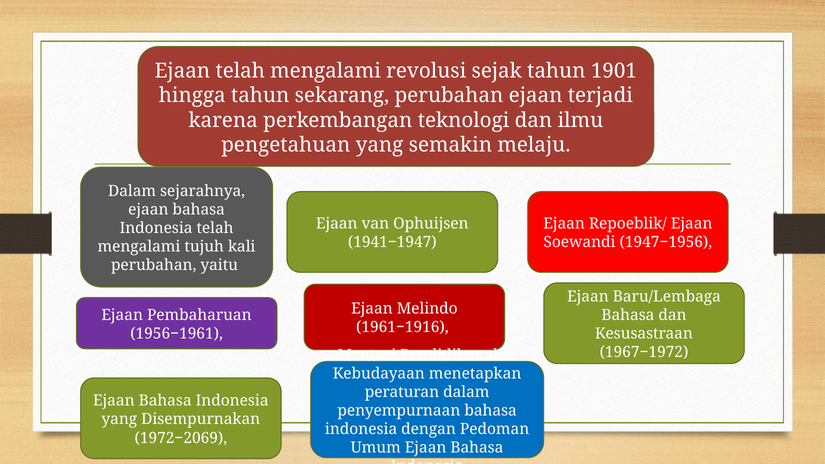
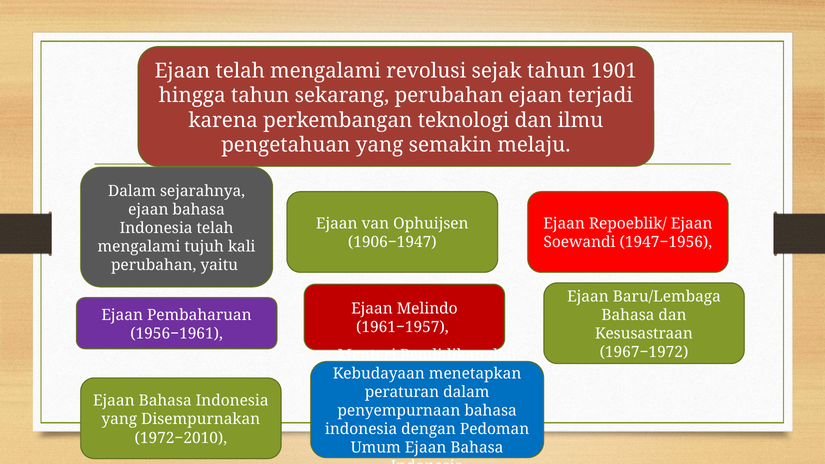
1941−1947: 1941−1947 -> 1906−1947
1961−1916: 1961−1916 -> 1961−1957
1972−2069: 1972−2069 -> 1972−2010
